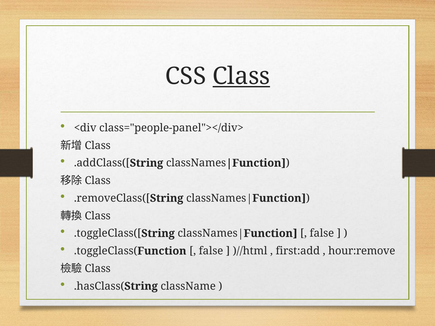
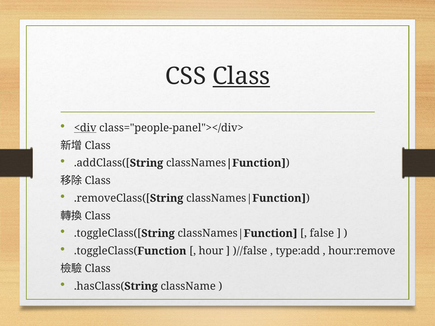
<div underline: none -> present
false at (211, 251): false -> hour
)//html: )//html -> )//false
first:add: first:add -> type:add
